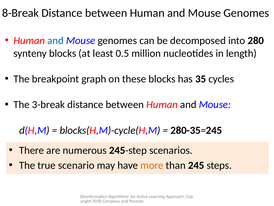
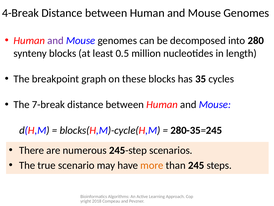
8-Break: 8-Break -> 4-Break
and at (55, 40) colour: blue -> purple
3-break: 3-break -> 7-break
